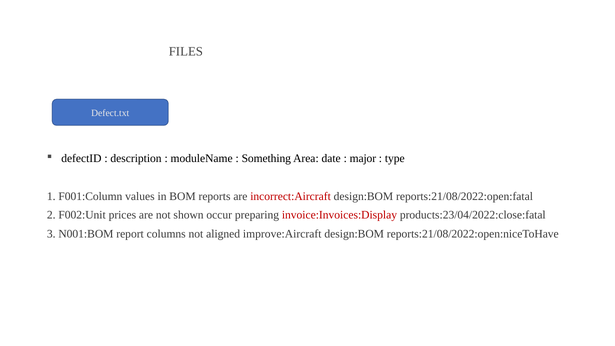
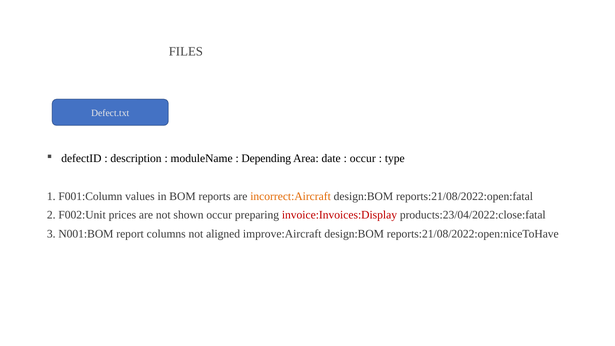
Something: Something -> Depending
major at (363, 159): major -> occur
incorrect:Aircraft colour: red -> orange
